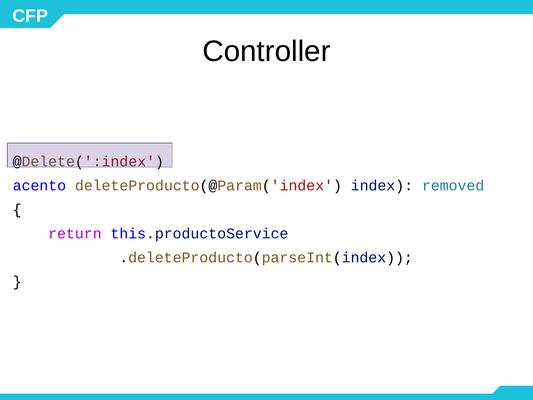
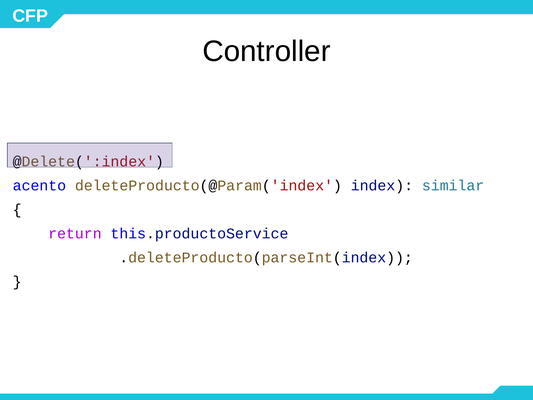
removed: removed -> similar
